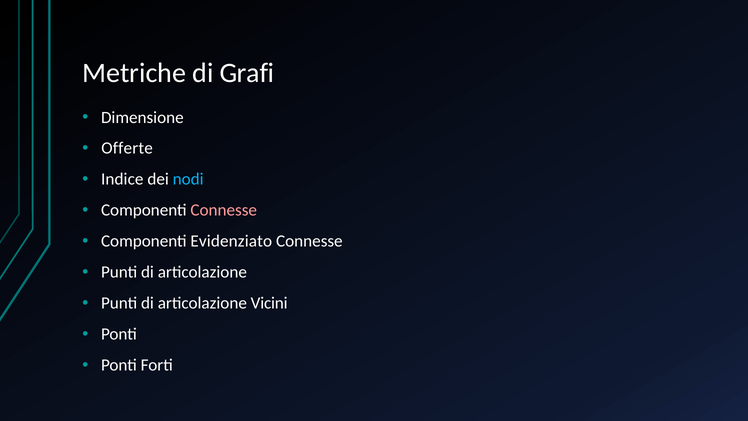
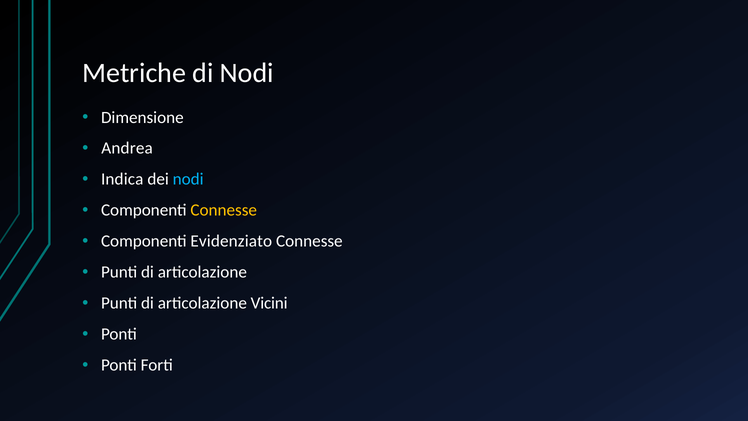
di Grafi: Grafi -> Nodi
Offerte: Offerte -> Andrea
Indice: Indice -> Indica
Connesse at (224, 210) colour: pink -> yellow
